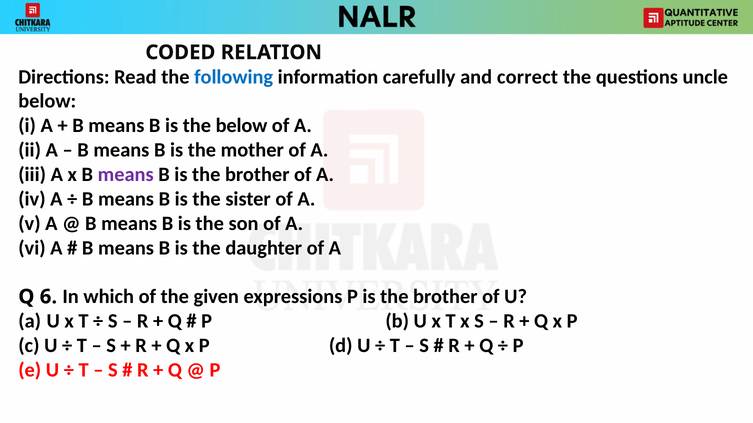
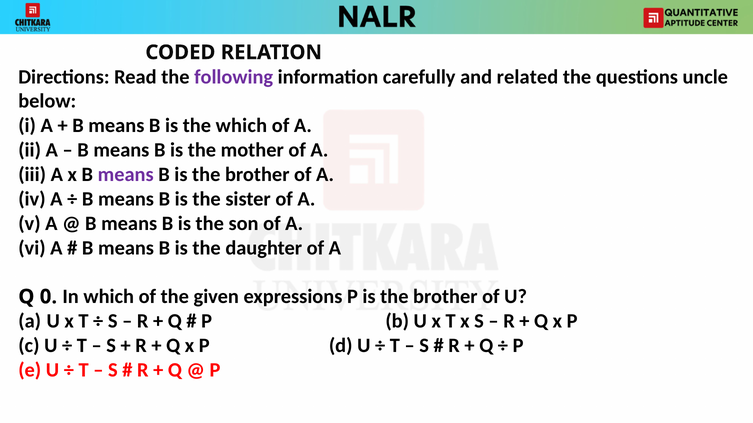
following colour: blue -> purple
correct: correct -> related
the below: below -> which
6: 6 -> 0
